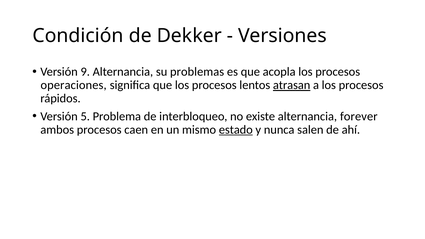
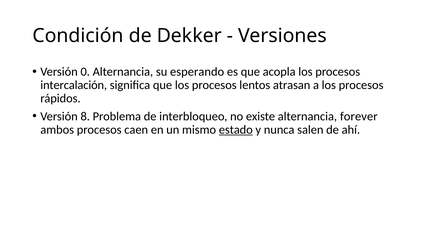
9: 9 -> 0
problemas: problemas -> esperando
operaciones: operaciones -> intercalación
atrasan underline: present -> none
5: 5 -> 8
